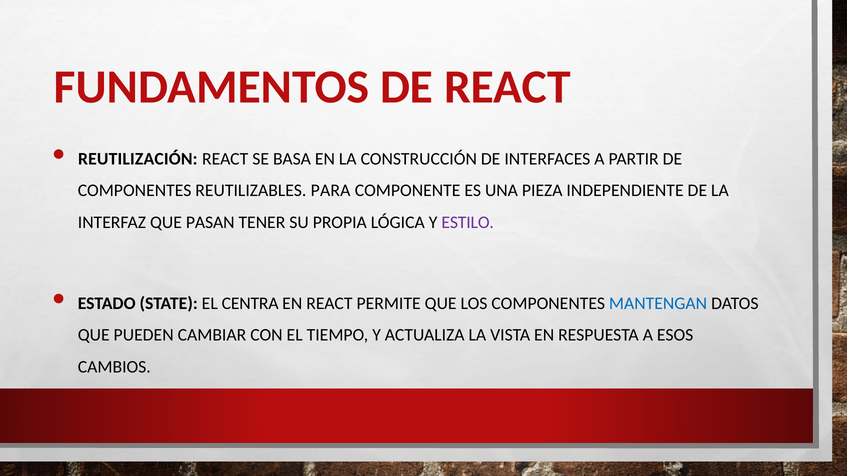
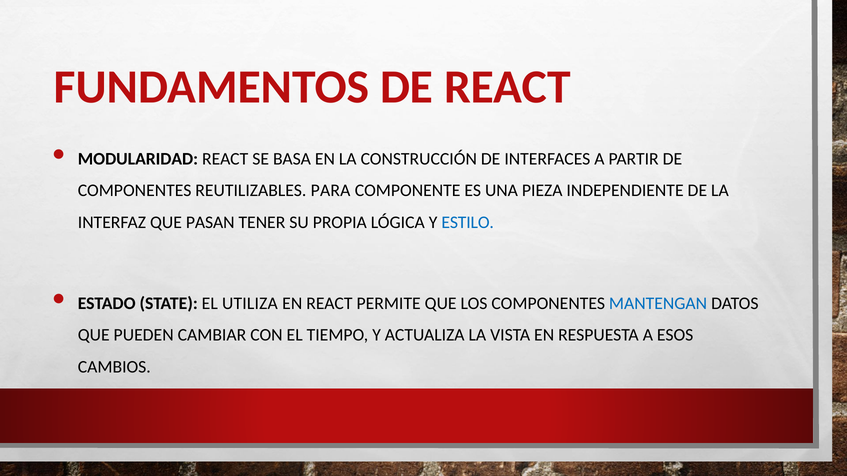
REUTILIZACIÓN: REUTILIZACIÓN -> MODULARIDAD
ESTILO colour: purple -> blue
CENTRA: CENTRA -> UTILIZA
